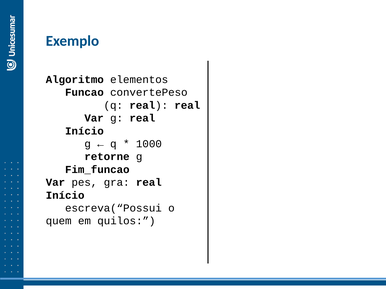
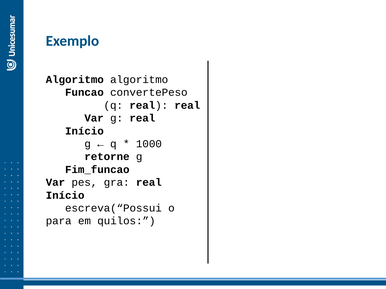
Algoritmo elementos: elementos -> algoritmo
quem: quem -> para
